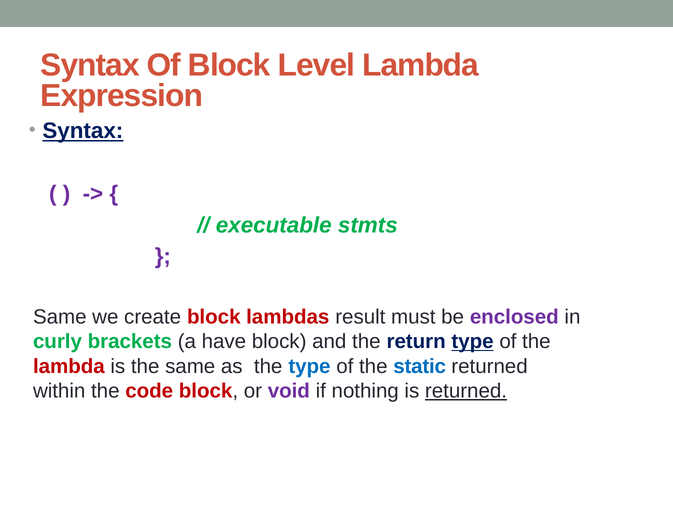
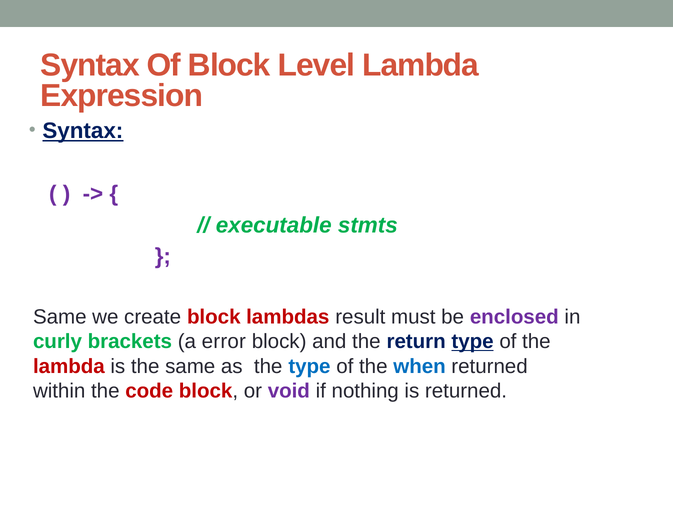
have: have -> error
static: static -> when
returned at (466, 391) underline: present -> none
